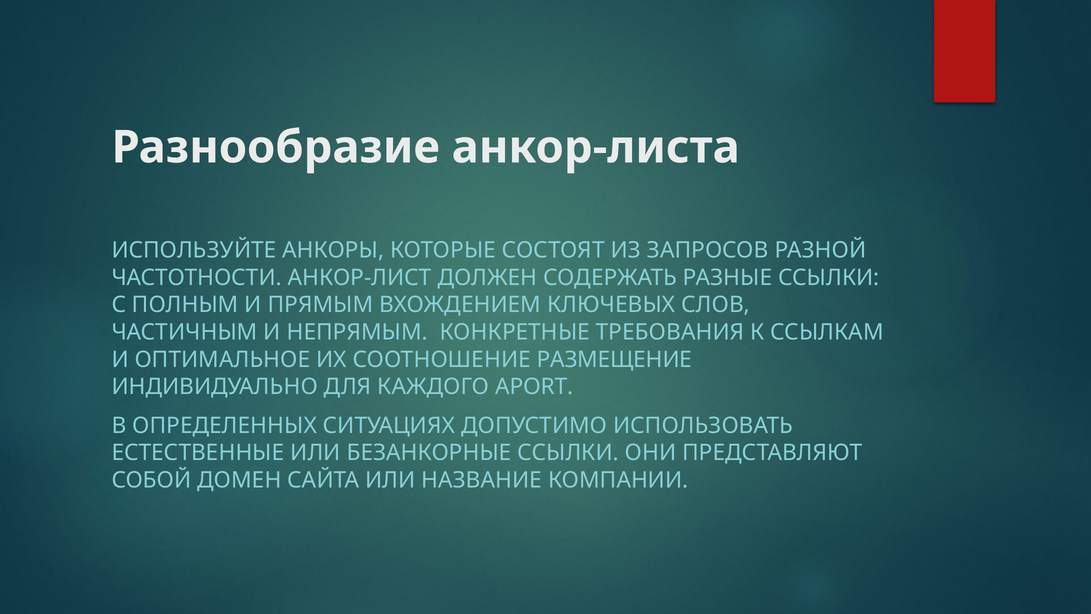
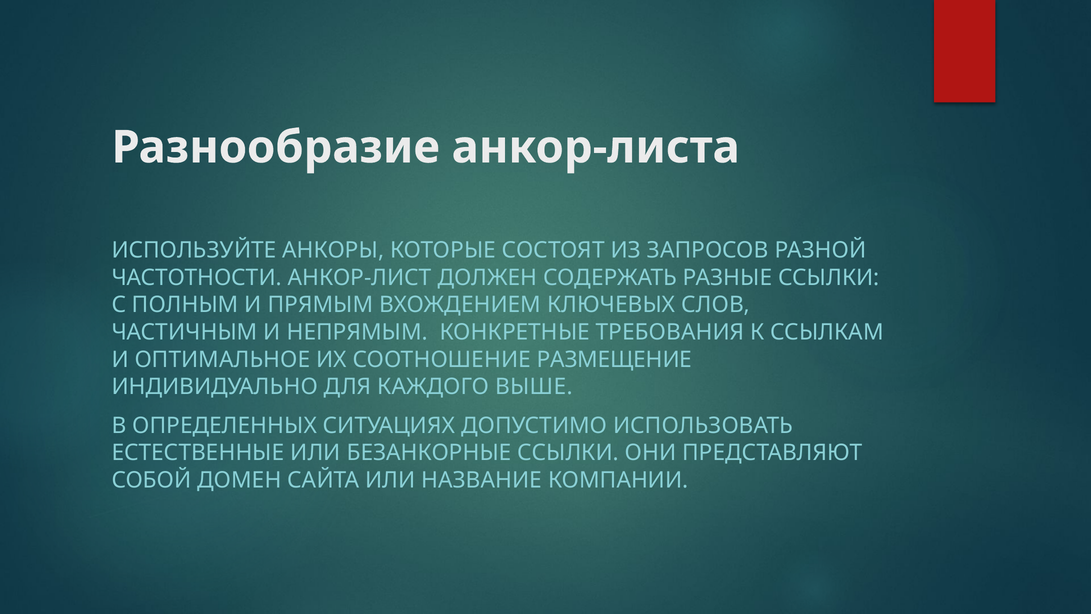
APORT: APORT -> ВЫШЕ
